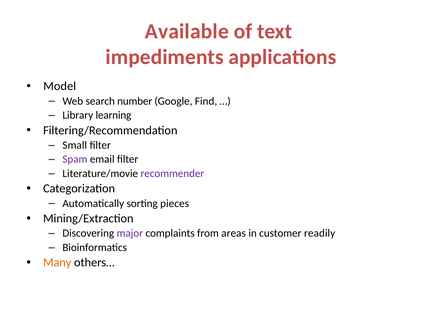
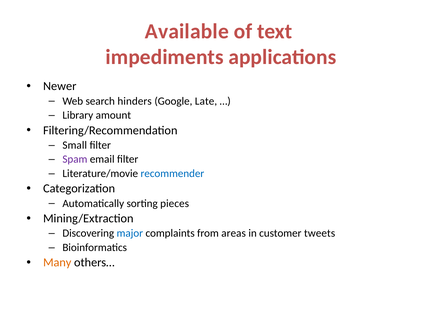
Model: Model -> Newer
number: number -> hinders
Find: Find -> Late
learning: learning -> amount
recommender colour: purple -> blue
major colour: purple -> blue
readily: readily -> tweets
